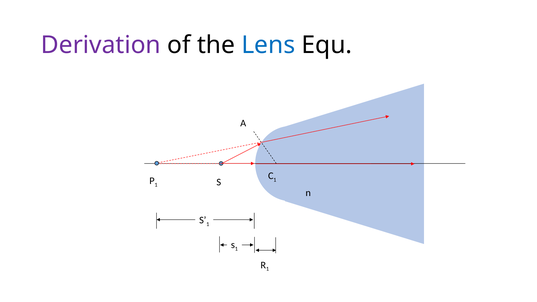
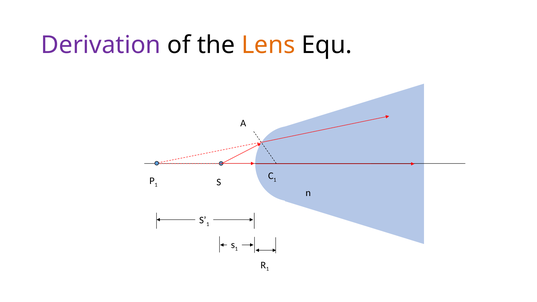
Lens colour: blue -> orange
